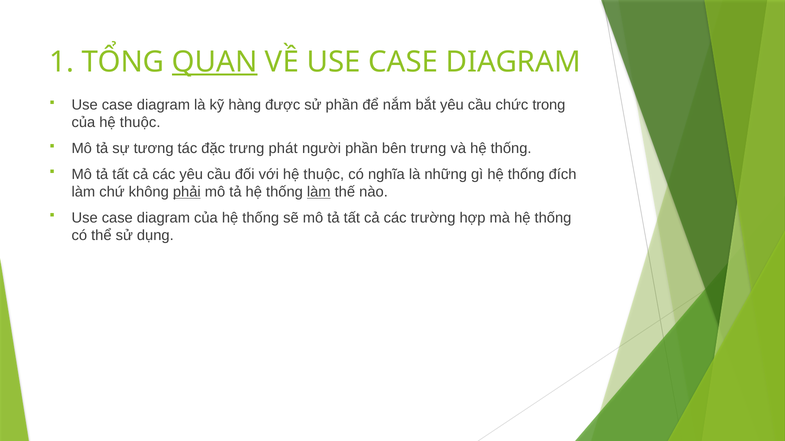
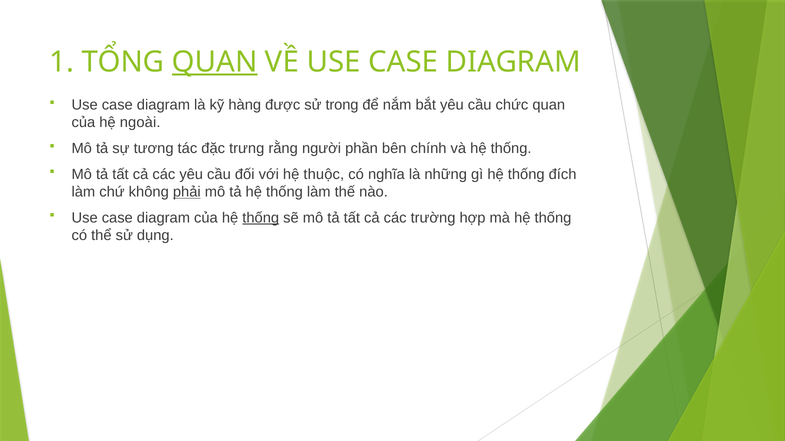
sử phần: phần -> trong
chức trong: trong -> quan
của hệ thuộc: thuộc -> ngoài
phát: phát -> rằng
bên trưng: trưng -> chính
làm at (319, 192) underline: present -> none
thống at (261, 218) underline: none -> present
